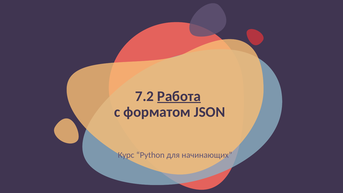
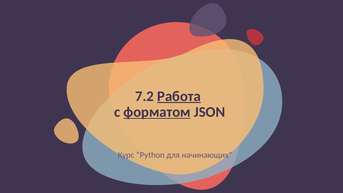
форматом underline: none -> present
